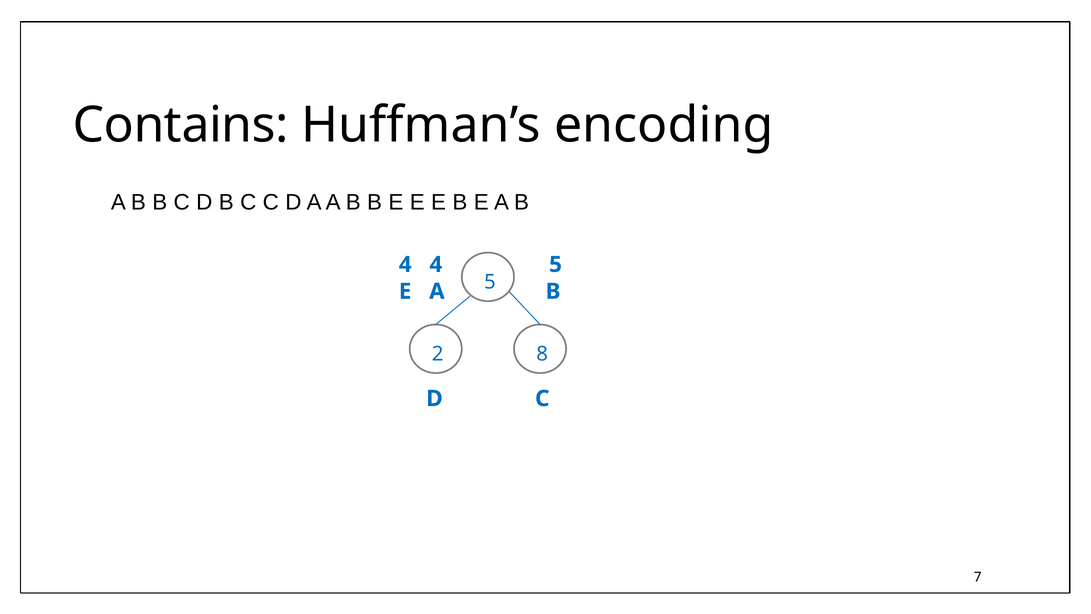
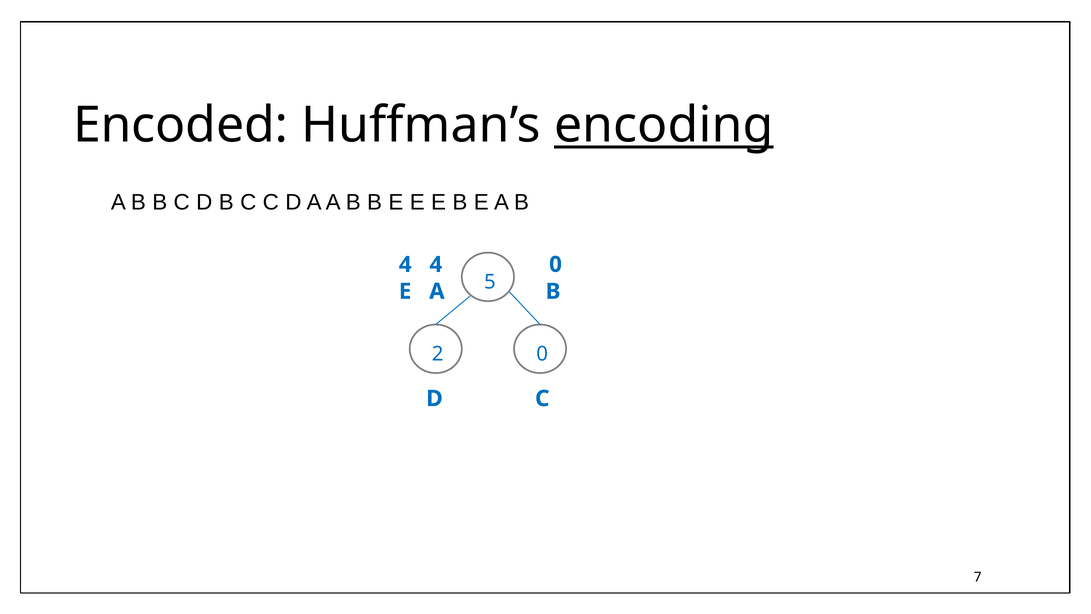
Contains: Contains -> Encoded
encoding underline: none -> present
4 5: 5 -> 0
2 8: 8 -> 0
